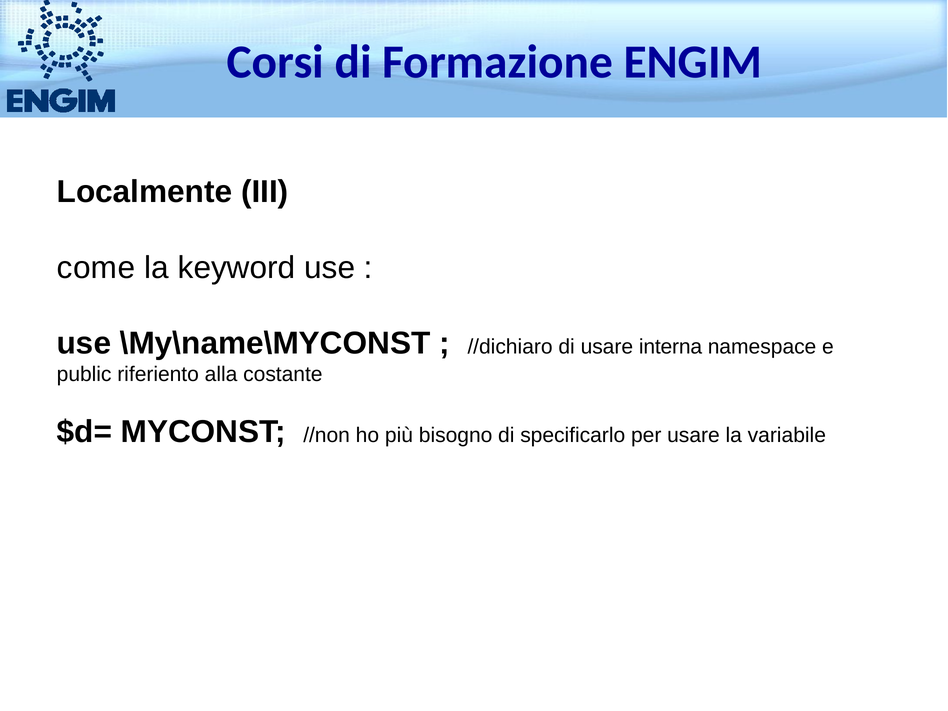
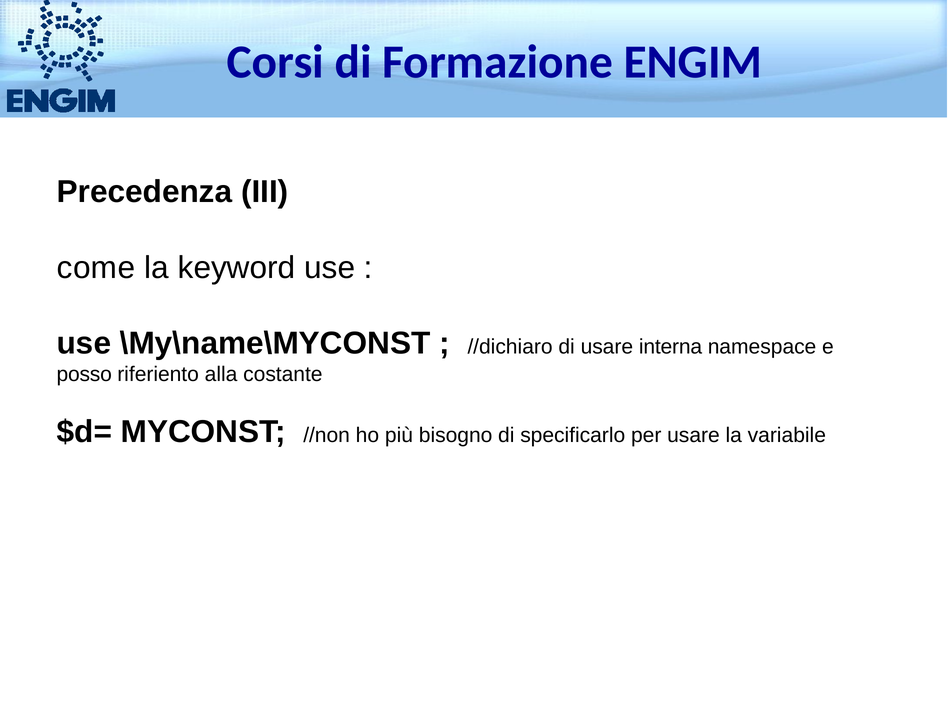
Localmente: Localmente -> Precedenza
public: public -> posso
